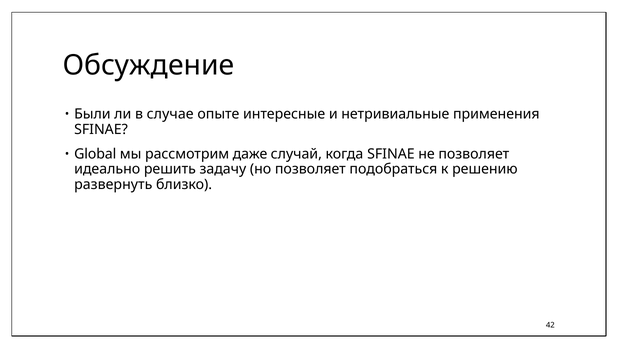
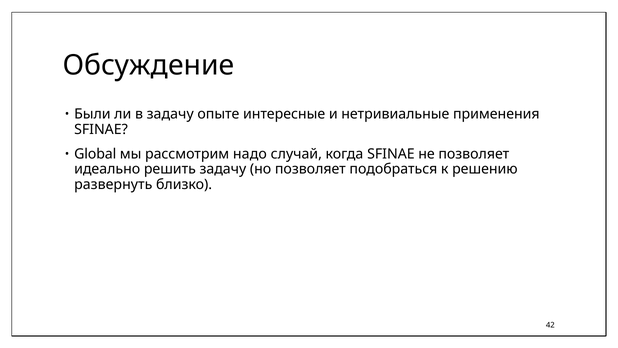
в случае: случае -> задачу
даже: даже -> надо
